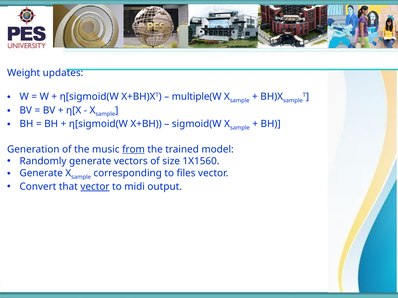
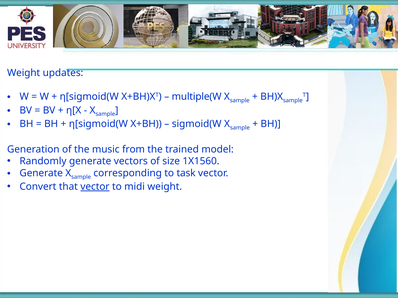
from underline: present -> none
files: files -> task
midi output: output -> weight
